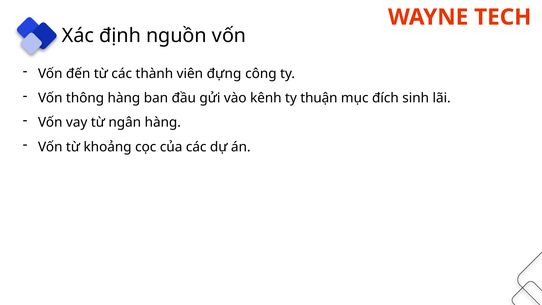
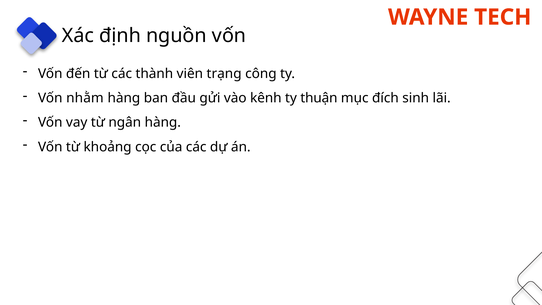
đựng: đựng -> trạng
thông: thông -> nhằm
